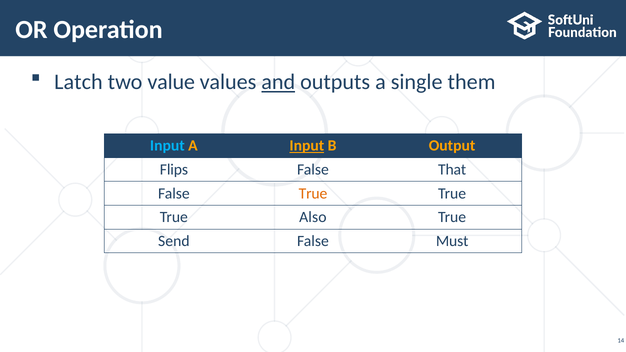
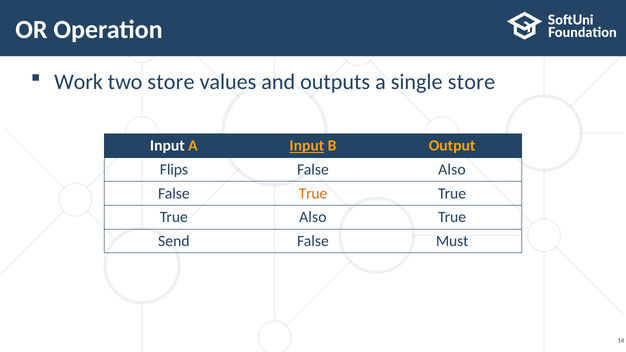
Latch: Latch -> Work
two value: value -> store
and underline: present -> none
single them: them -> store
Input at (167, 146) colour: light blue -> white
False That: That -> Also
